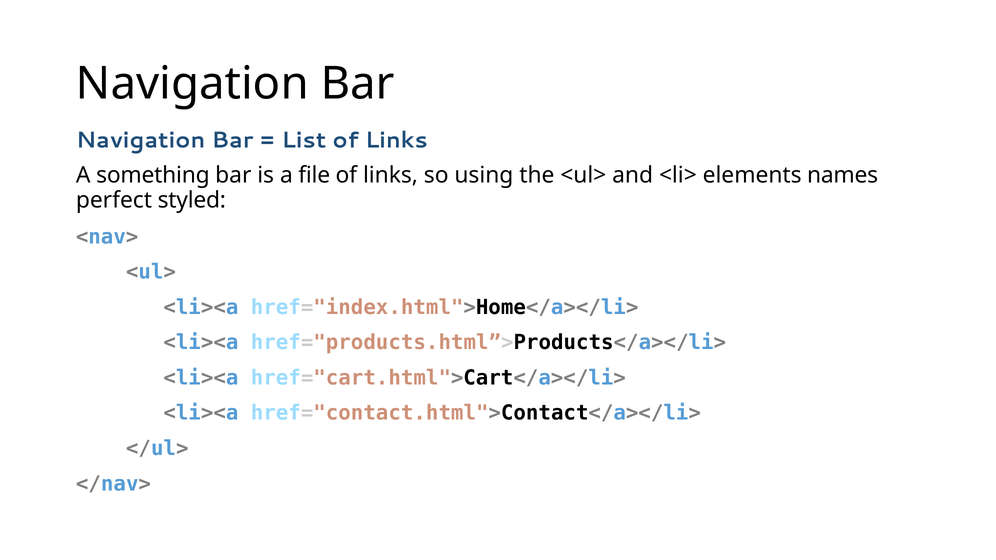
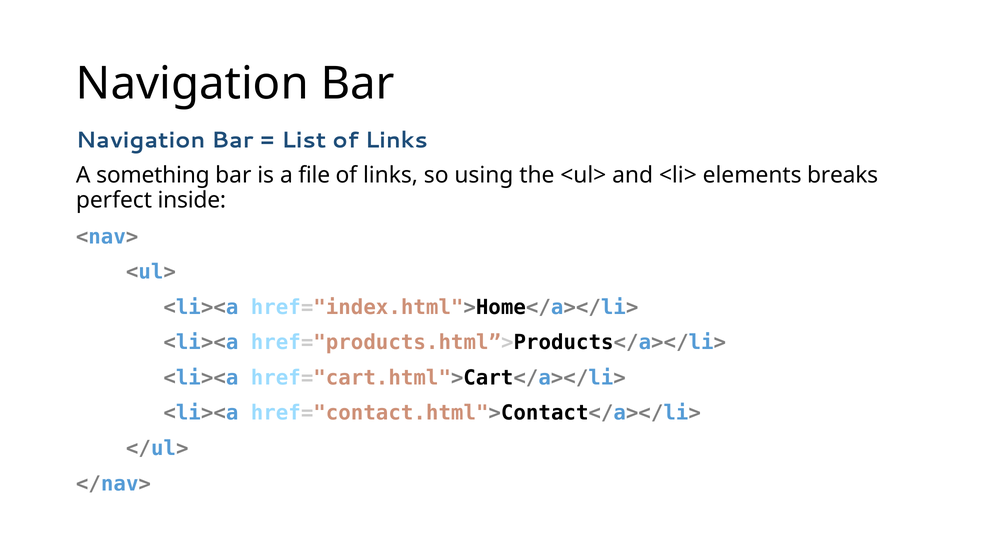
names: names -> breaks
styled: styled -> inside
